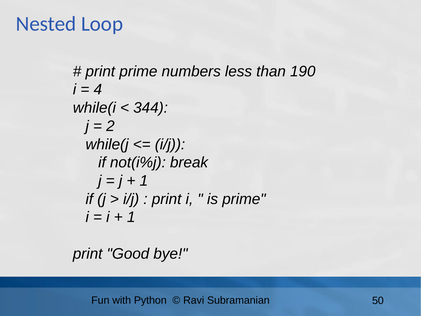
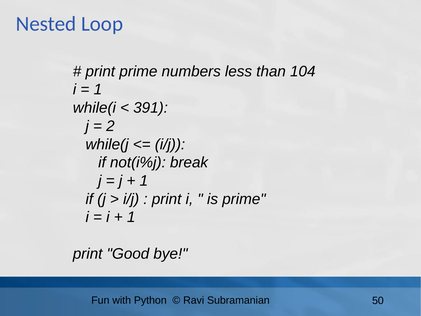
190: 190 -> 104
4 at (98, 90): 4 -> 1
344: 344 -> 391
